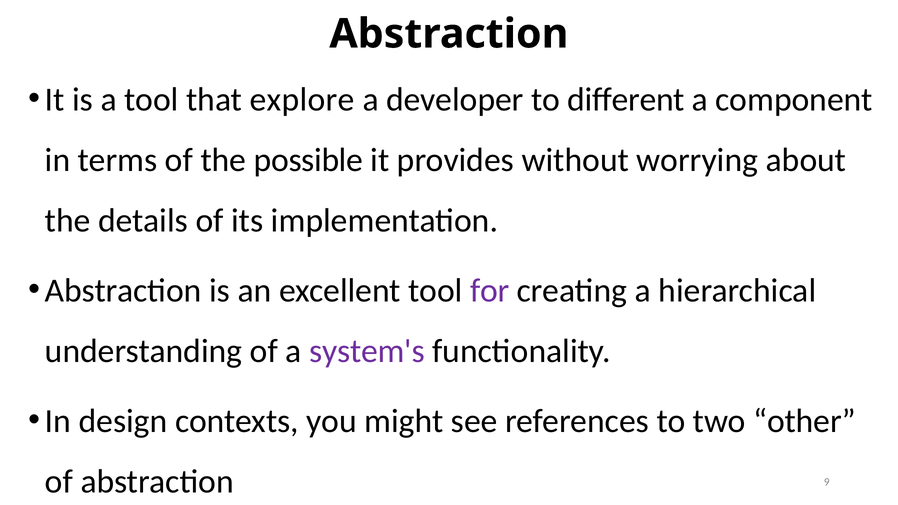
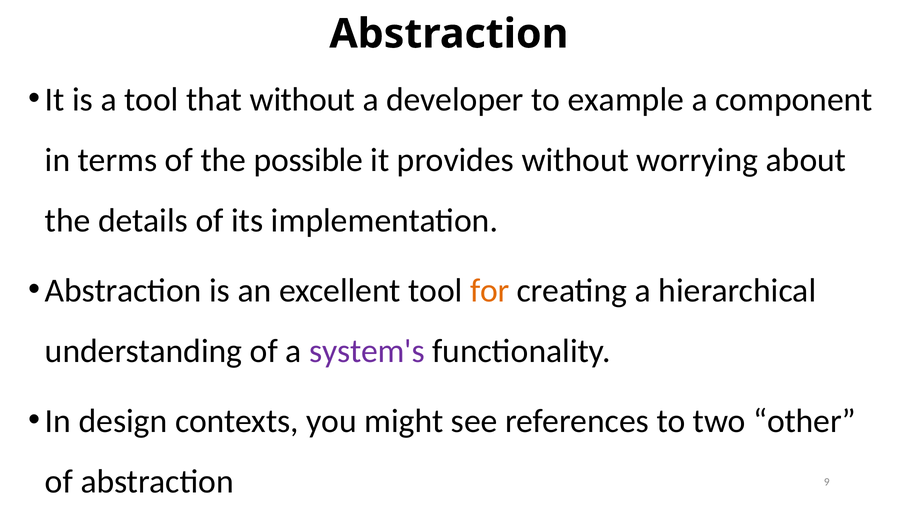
that explore: explore -> without
different: different -> example
for colour: purple -> orange
